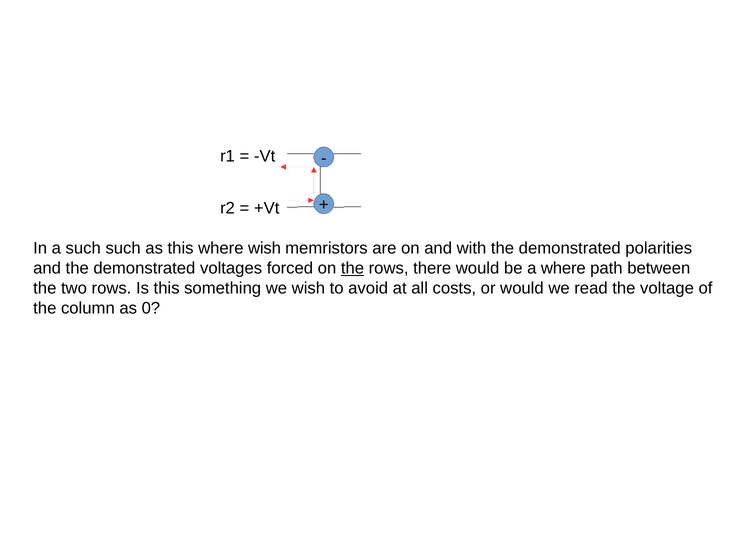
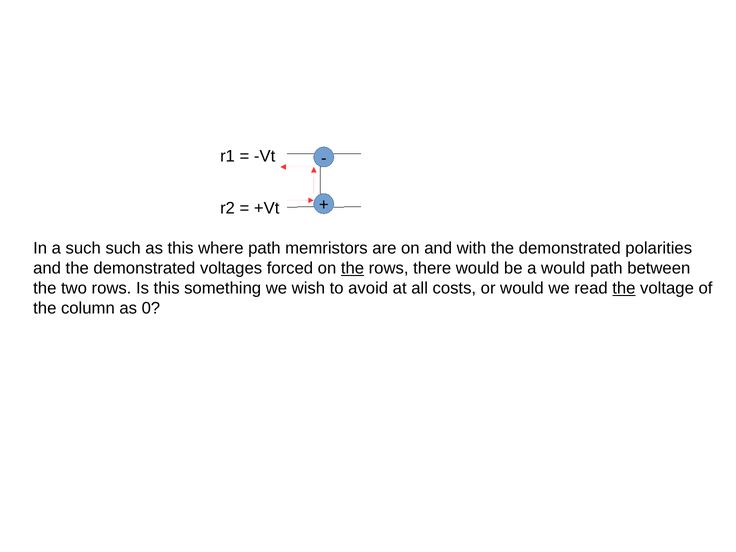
where wish: wish -> path
a where: where -> would
the at (624, 288) underline: none -> present
